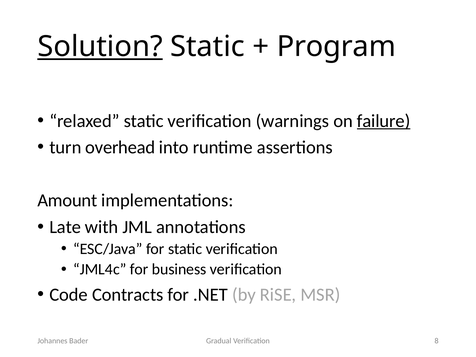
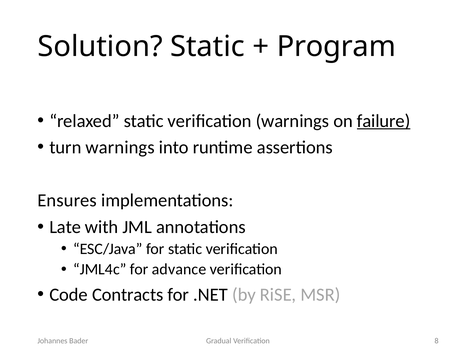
Solution underline: present -> none
turn overhead: overhead -> warnings
Amount: Amount -> Ensures
business: business -> advance
